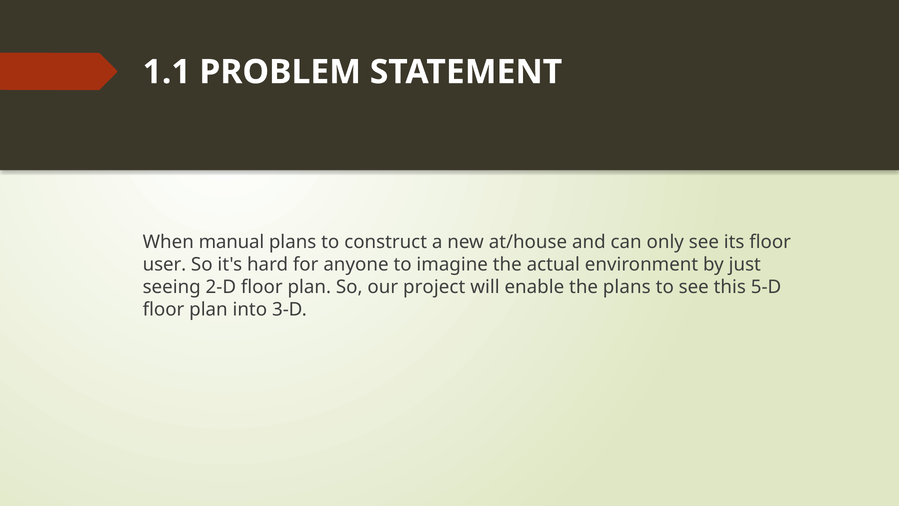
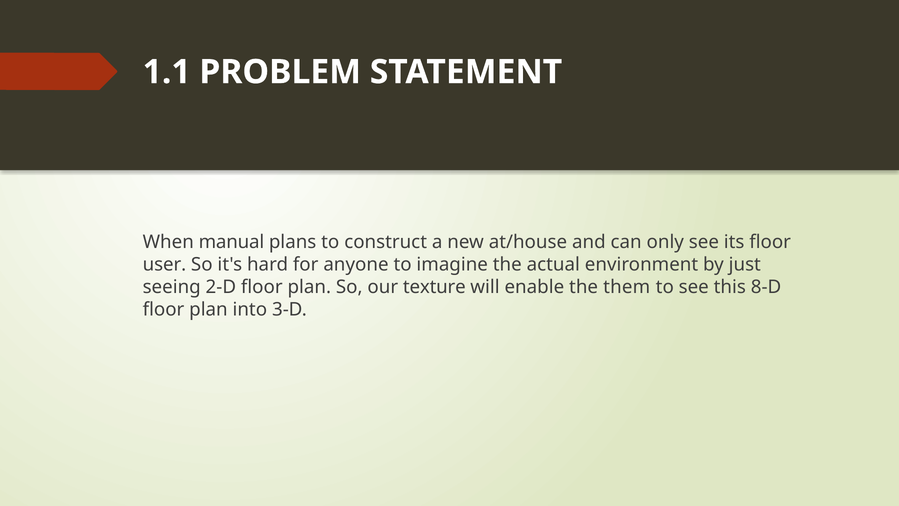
project: project -> texture
the plans: plans -> them
5-D: 5-D -> 8-D
